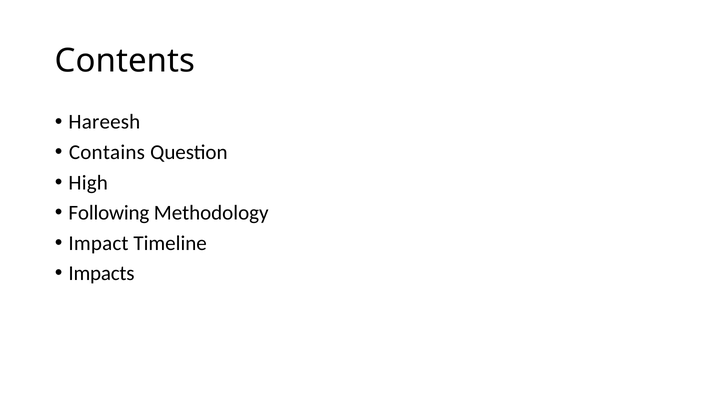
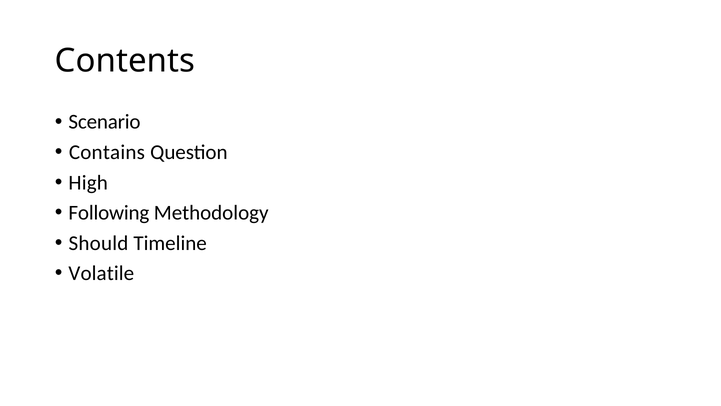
Hareesh: Hareesh -> Scenario
Impact: Impact -> Should
Impacts: Impacts -> Volatile
